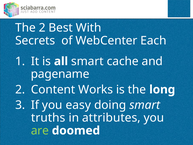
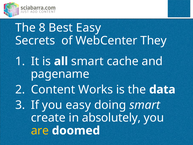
The 2: 2 -> 8
Best With: With -> Easy
Each: Each -> They
long: long -> data
truths: truths -> create
attributes: attributes -> absolutely
are colour: light green -> yellow
